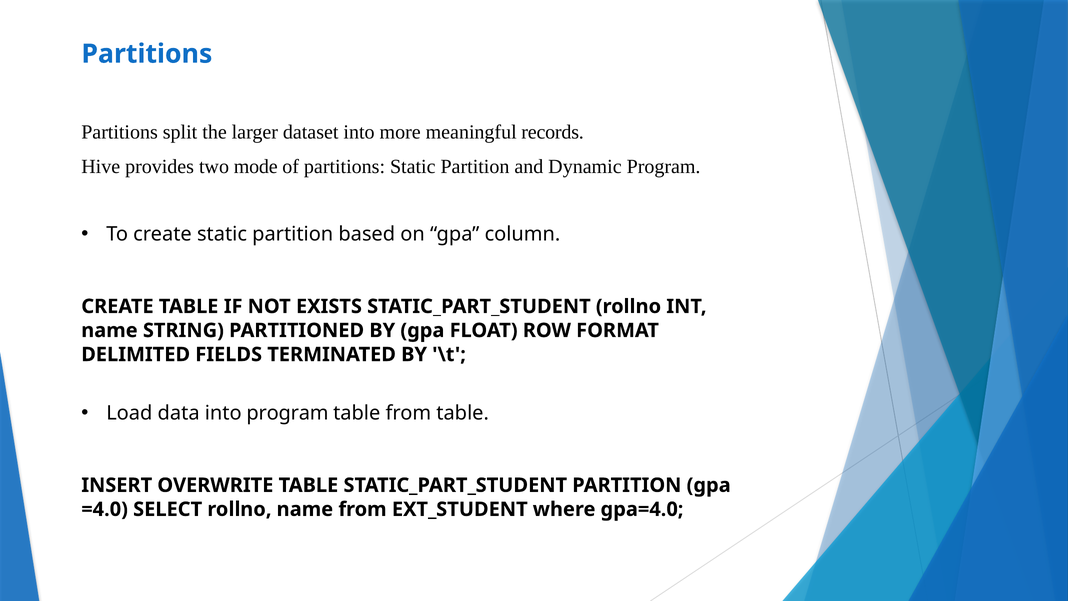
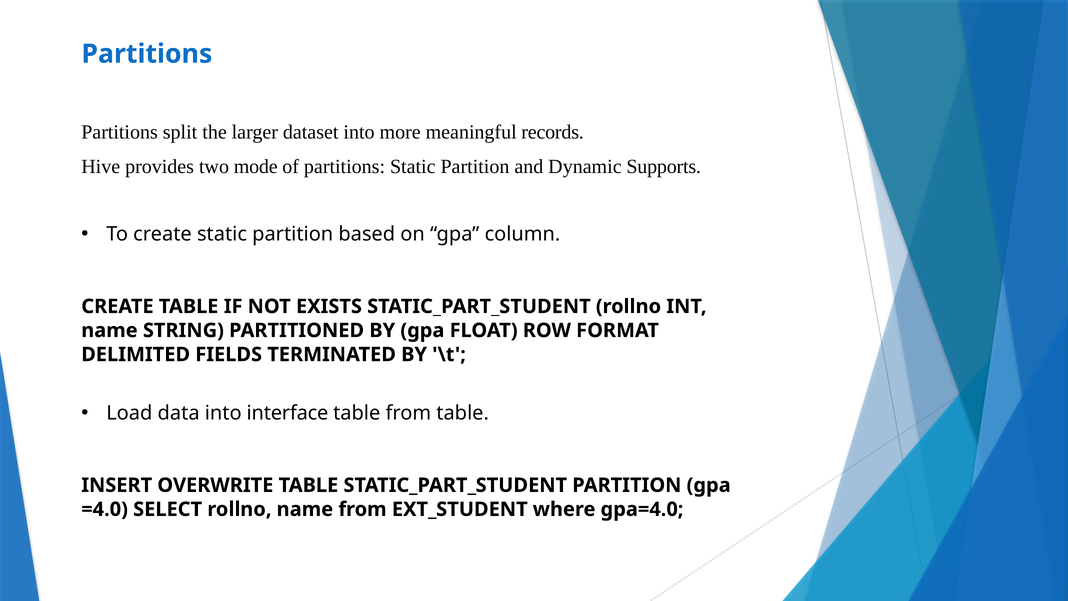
Dynamic Program: Program -> Supports
into program: program -> interface
